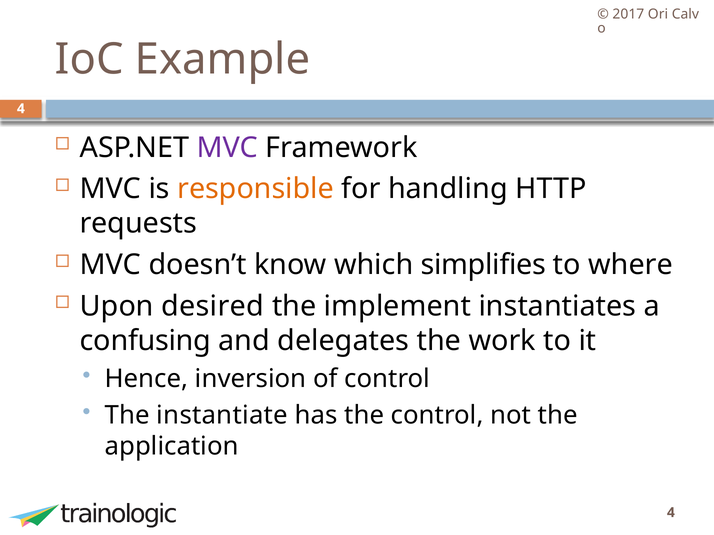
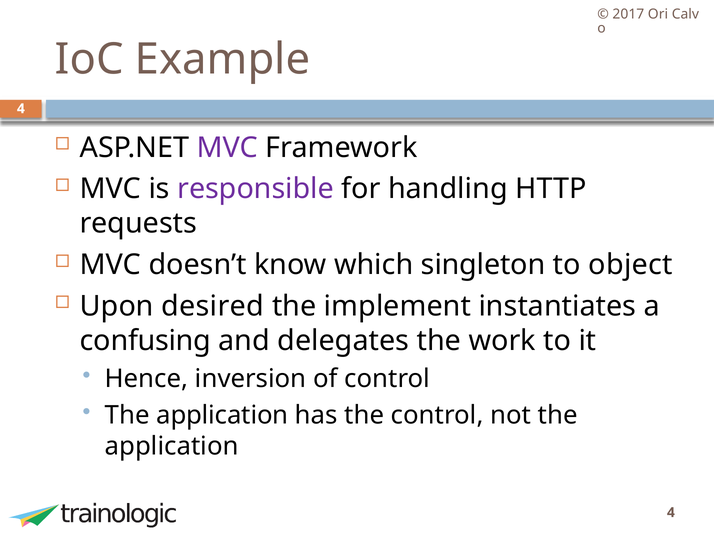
responsible colour: orange -> purple
simplifies: simplifies -> singleton
where: where -> object
instantiate at (222, 416): instantiate -> application
